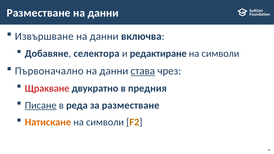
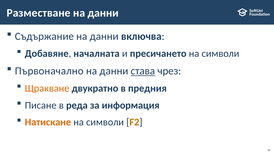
Извършване: Извършване -> Съдържание
селектора: селектора -> началната
редактиране: редактиране -> пресичането
Щракване colour: red -> orange
Писане underline: present -> none
за разместване: разместване -> информация
